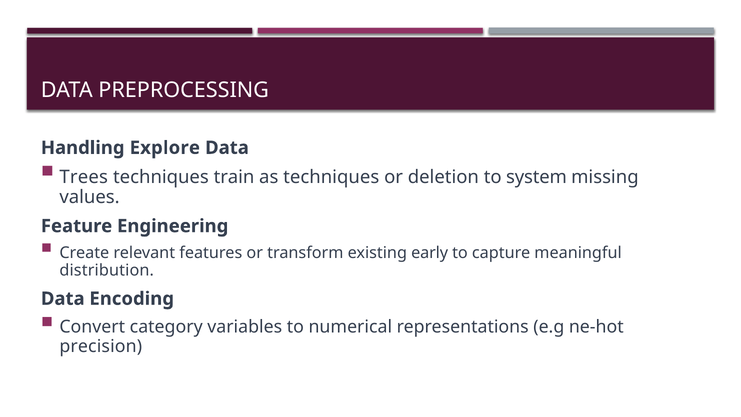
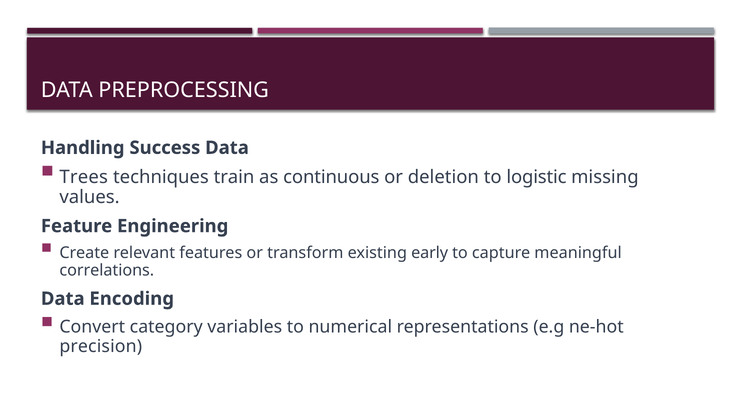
Explore: Explore -> Success
as techniques: techniques -> continuous
system: system -> logistic
distribution: distribution -> correlations
